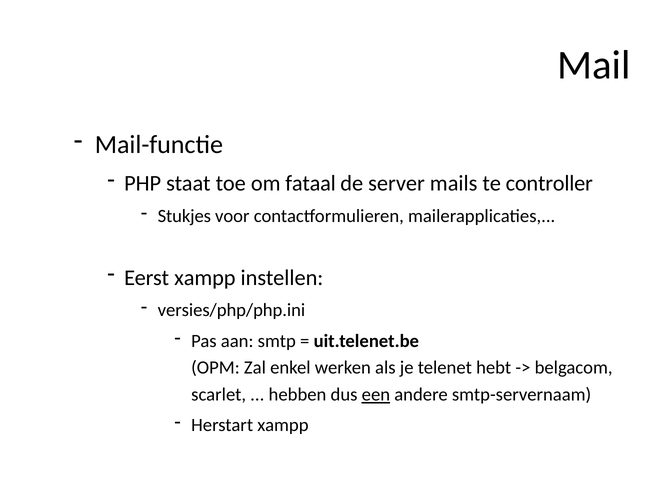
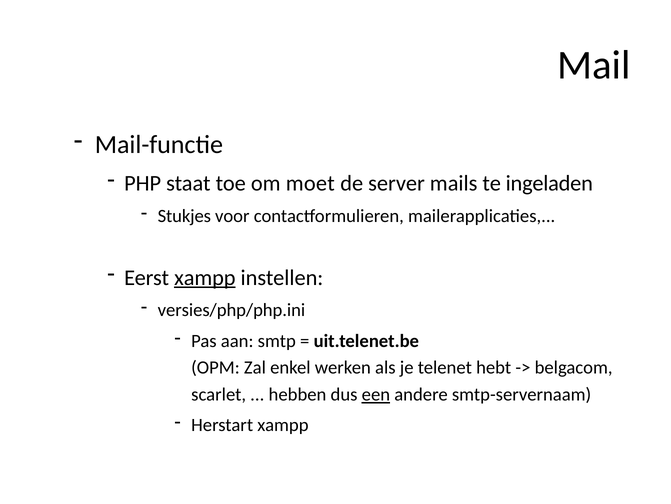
fataal: fataal -> moet
controller: controller -> ingeladen
xampp at (205, 277) underline: none -> present
